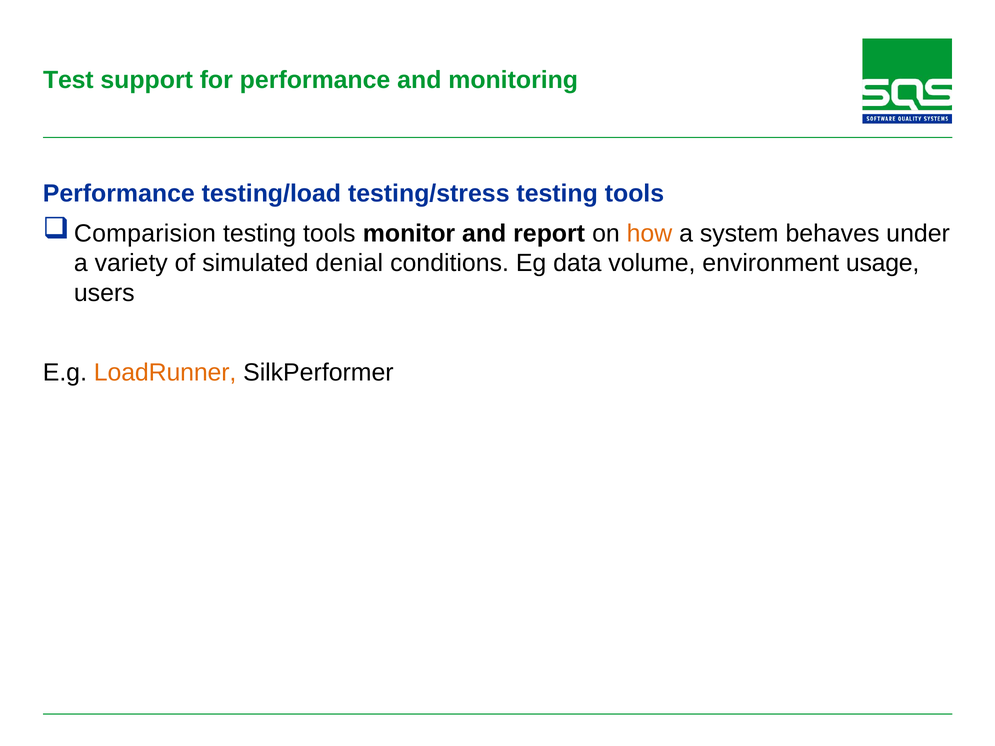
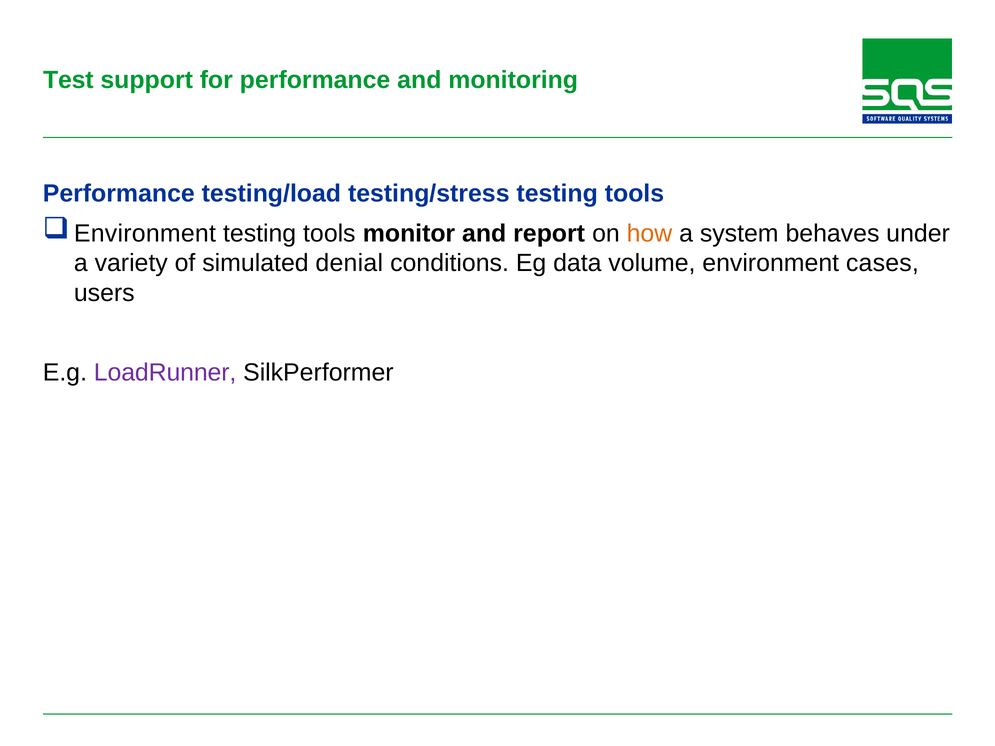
Comparision at (145, 233): Comparision -> Environment
usage: usage -> cases
LoadRunner colour: orange -> purple
